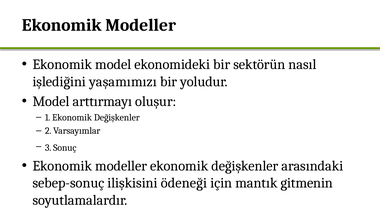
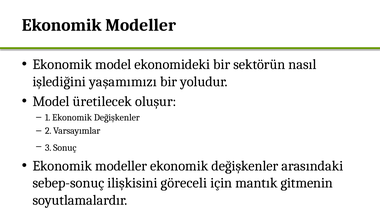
arttırmayı: arttırmayı -> üretilecek
ödeneği: ödeneği -> göreceli
